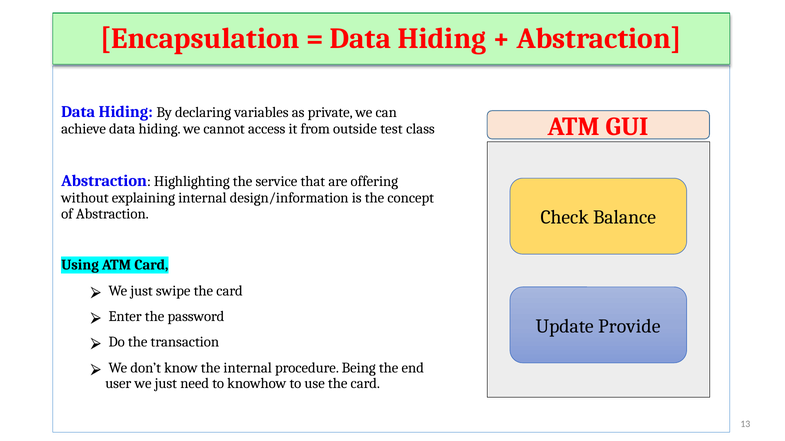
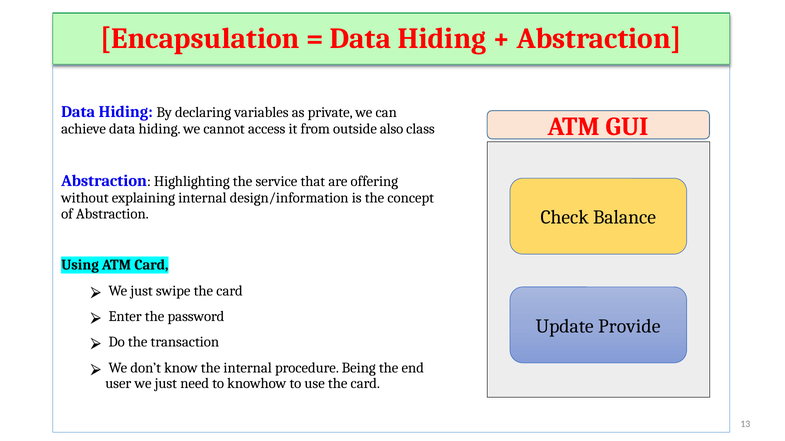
test: test -> also
